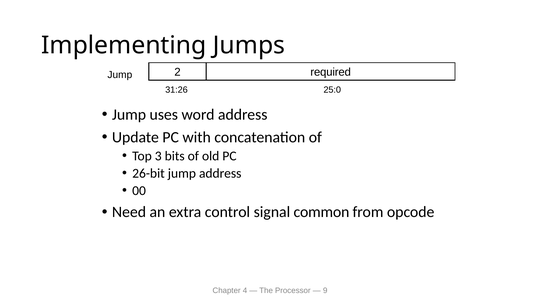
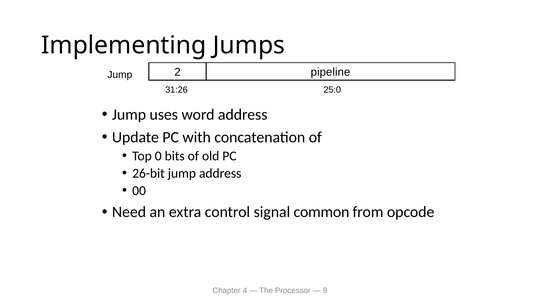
required: required -> pipeline
3: 3 -> 0
